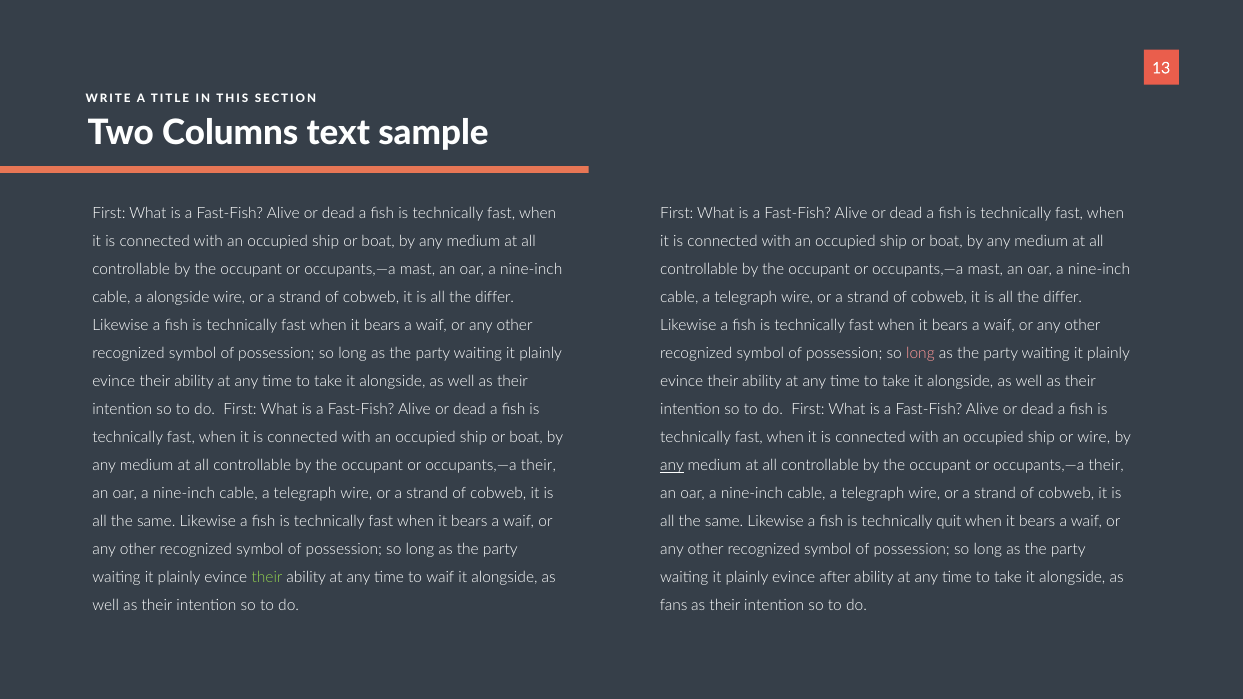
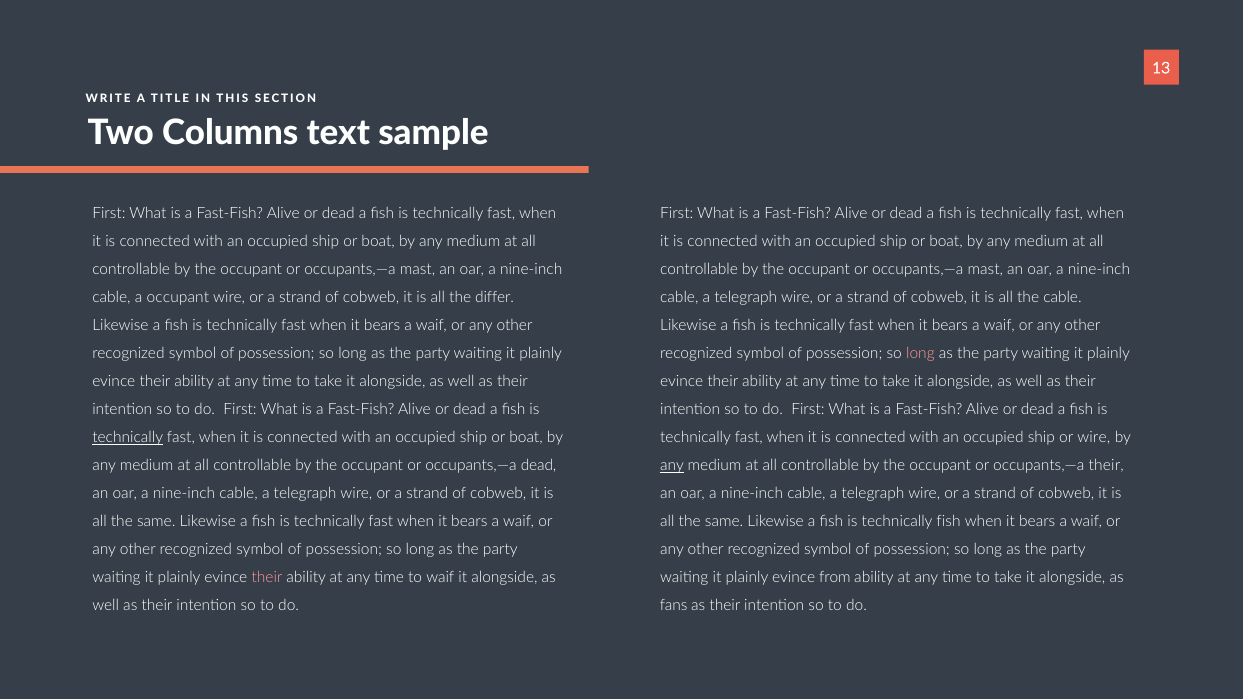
a alongside: alongside -> occupant
differ at (1063, 298): differ -> cable
technically at (128, 438) underline: none -> present
their at (538, 466): their -> dead
technically quit: quit -> fish
their at (267, 578) colour: light green -> pink
after: after -> from
